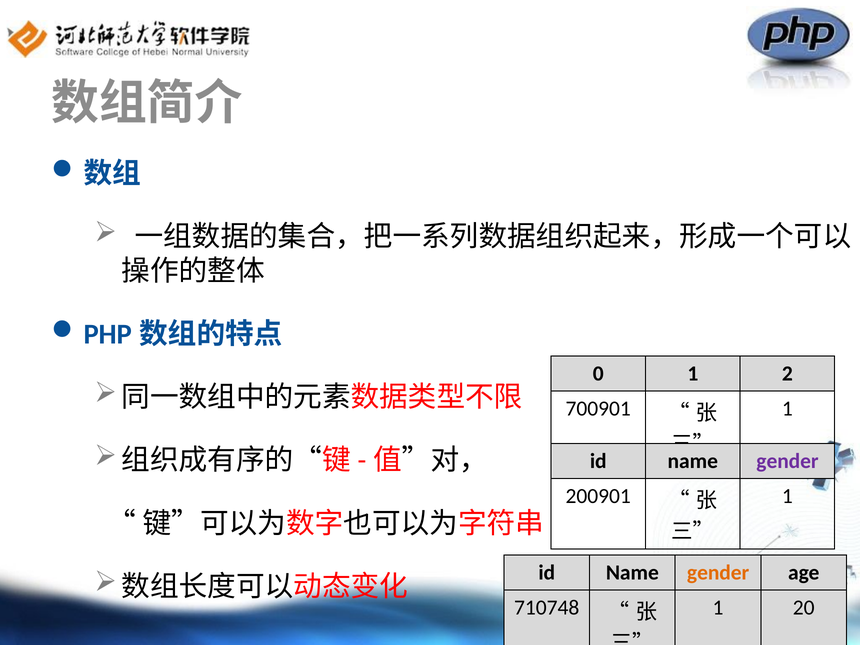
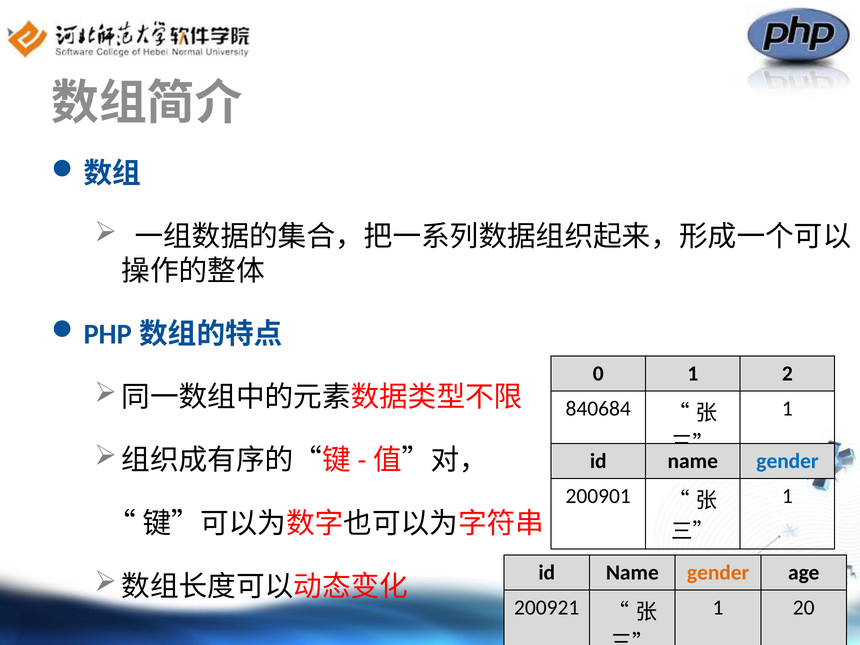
700901: 700901 -> 840684
gender at (787, 461) colour: purple -> blue
710748: 710748 -> 200921
